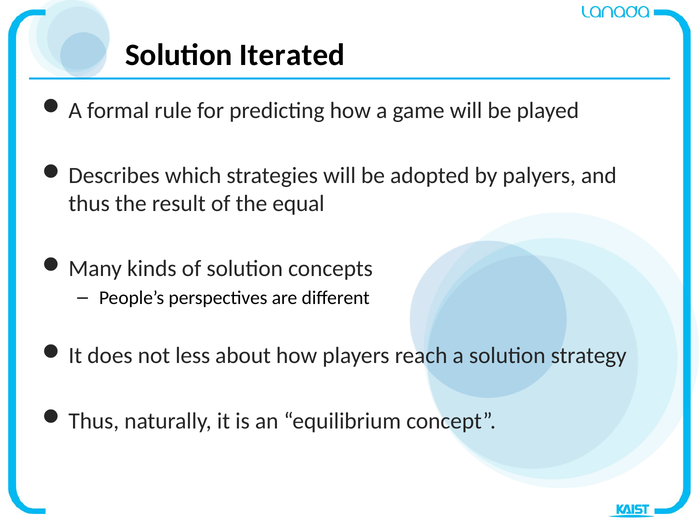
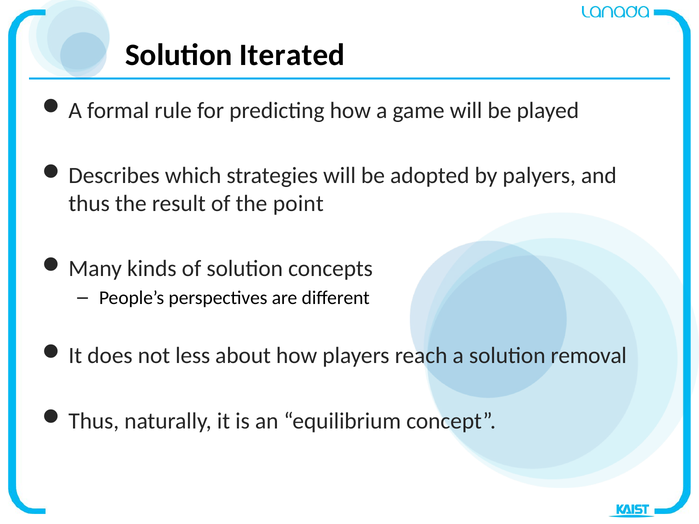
equal: equal -> point
strategy: strategy -> removal
